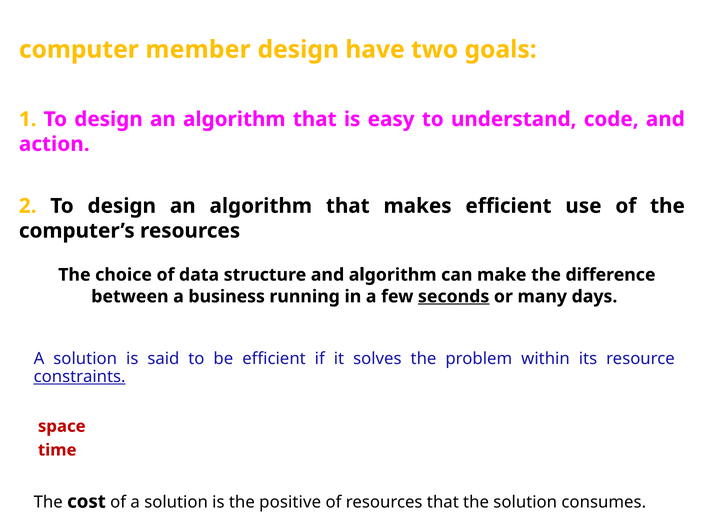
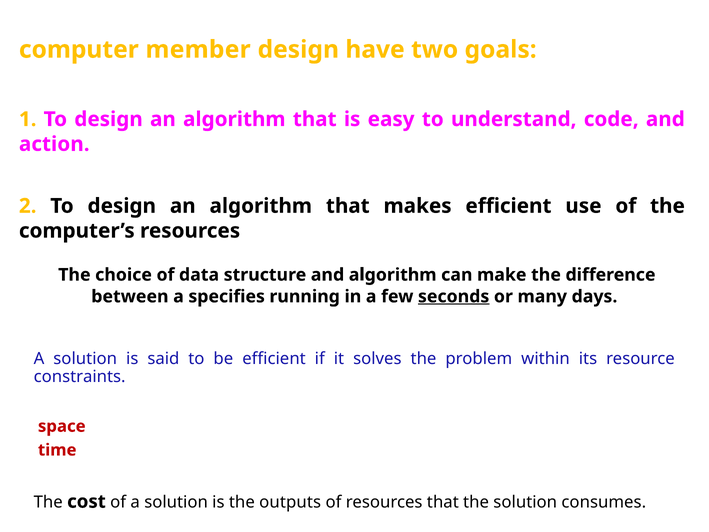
business: business -> specifies
constraints underline: present -> none
positive: positive -> outputs
